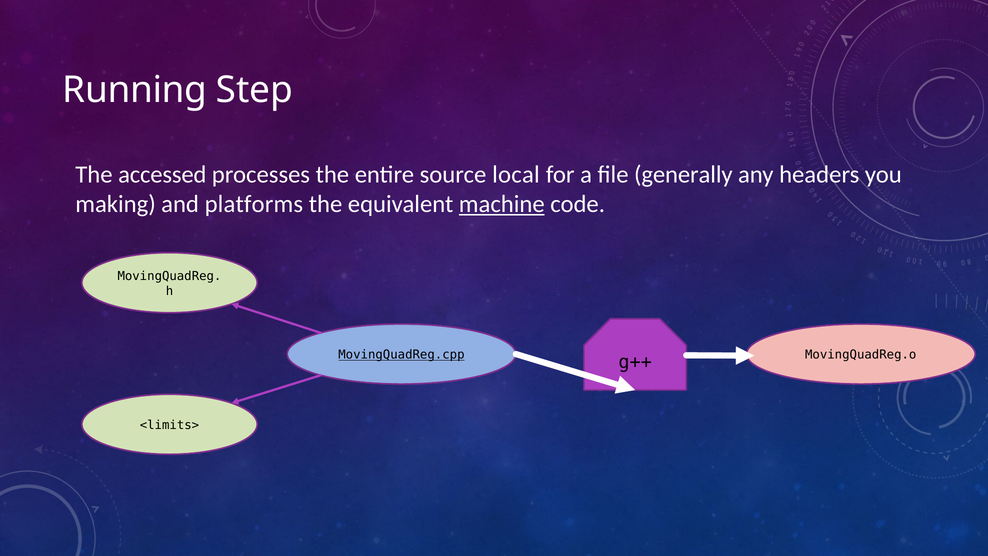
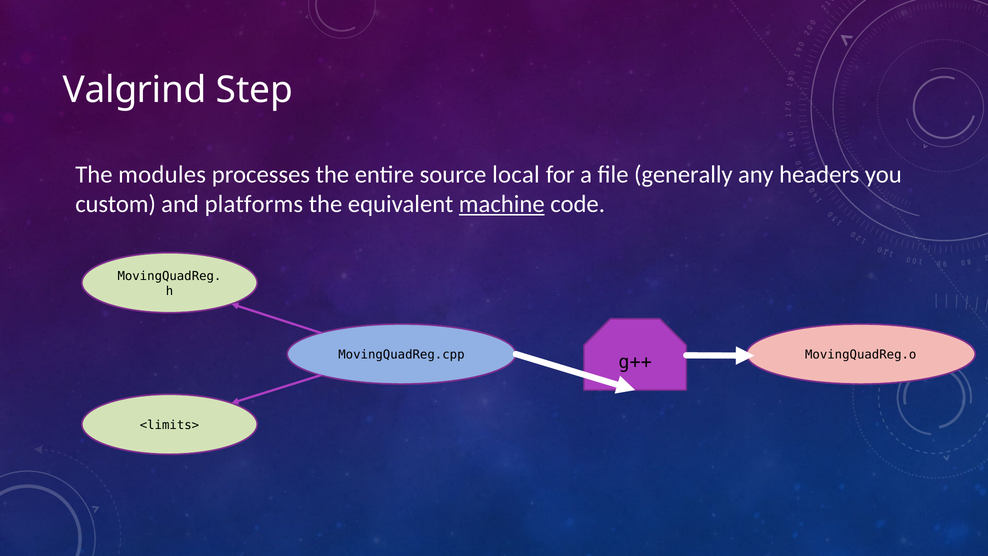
Running: Running -> Valgrind
accessed: accessed -> modules
making: making -> custom
MovingQuadReg.cpp underline: present -> none
